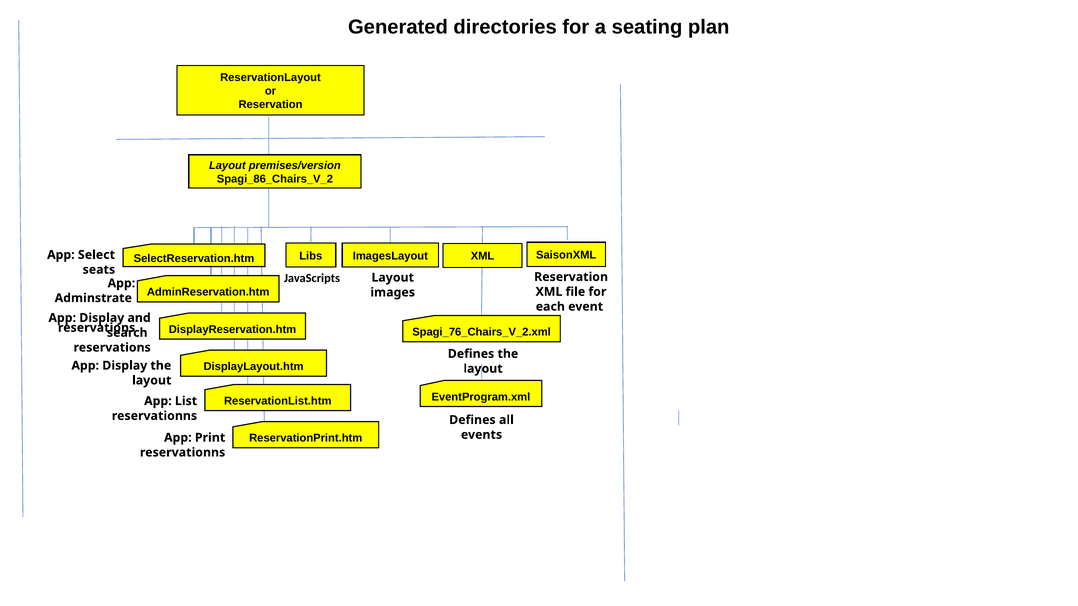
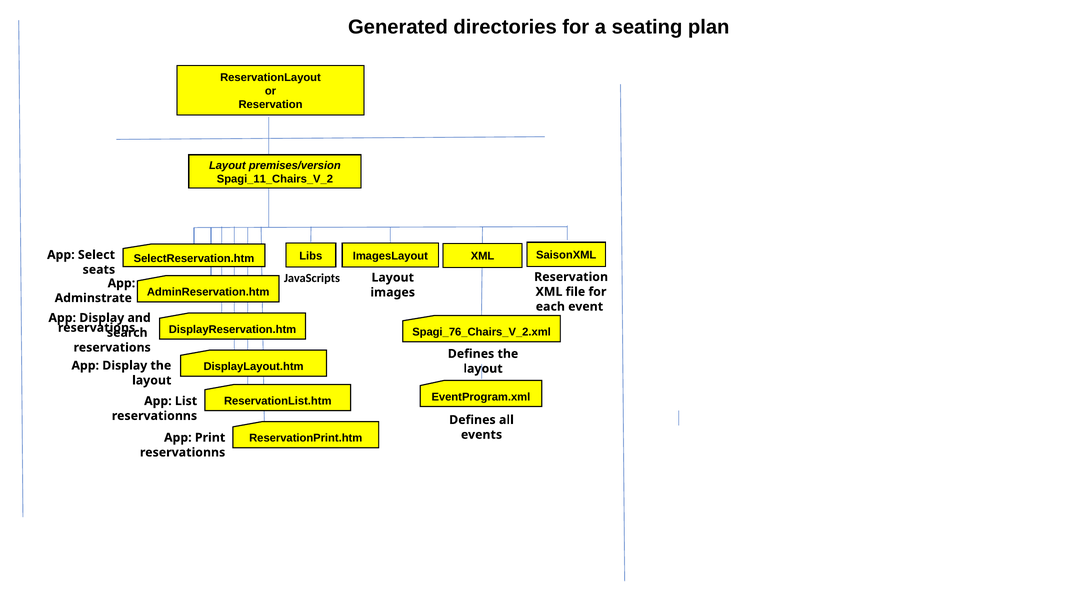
Spagi_86_Chairs_V_2: Spagi_86_Chairs_V_2 -> Spagi_11_Chairs_V_2
